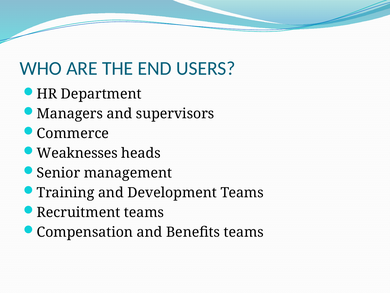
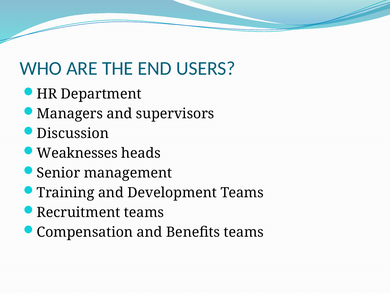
Commerce: Commerce -> Discussion
